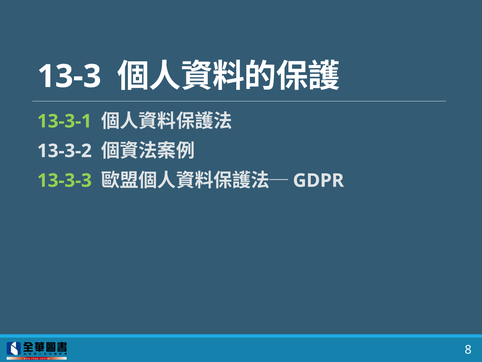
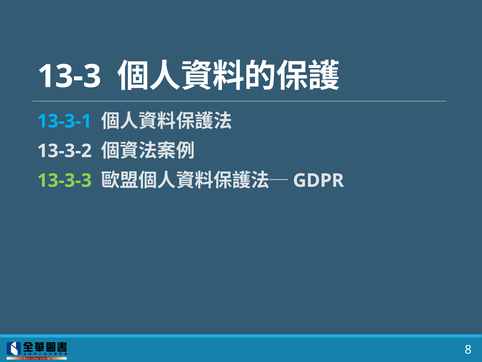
13-3-1 colour: light green -> light blue
